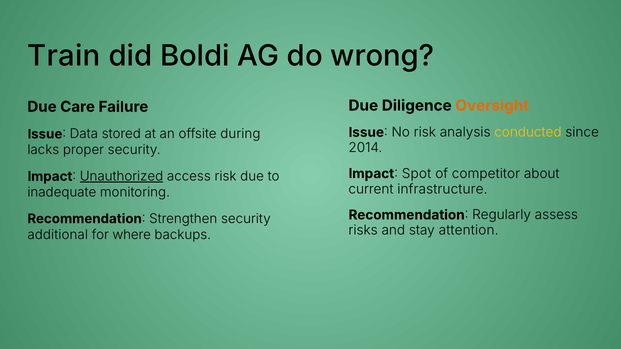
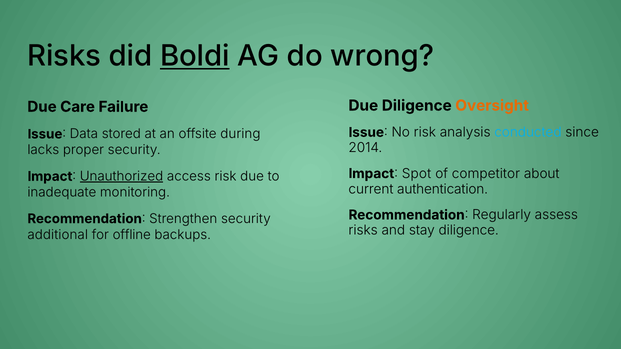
Train at (64, 56): Train -> Risks
Boldi underline: none -> present
conducted colour: yellow -> light blue
infrastructure: infrastructure -> authentication
stay attention: attention -> diligence
where: where -> offline
